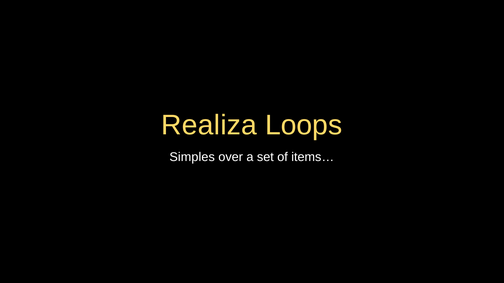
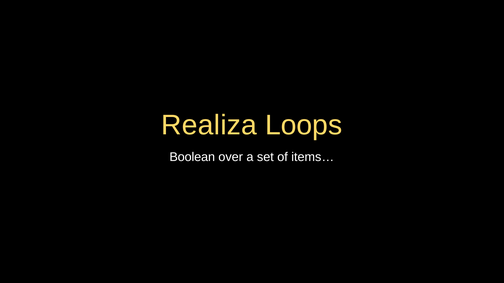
Simples: Simples -> Boolean
